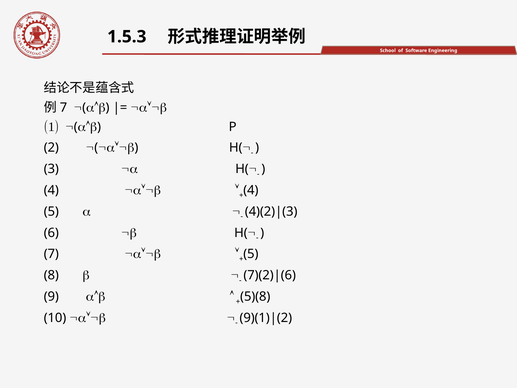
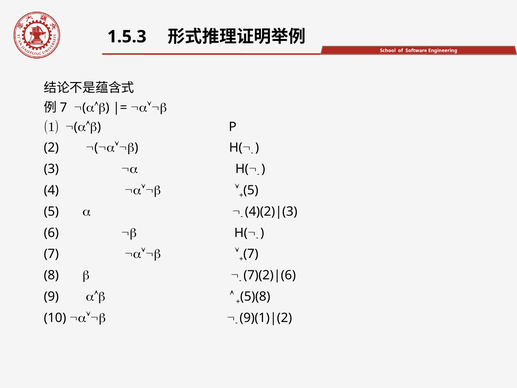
4 at (251, 190): 4 -> 5
5 at (251, 254): 5 -> 7
